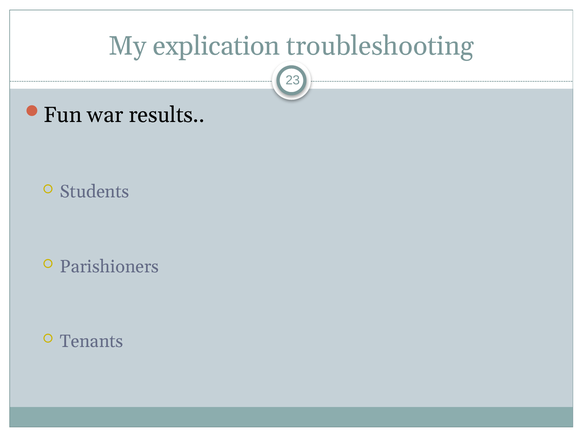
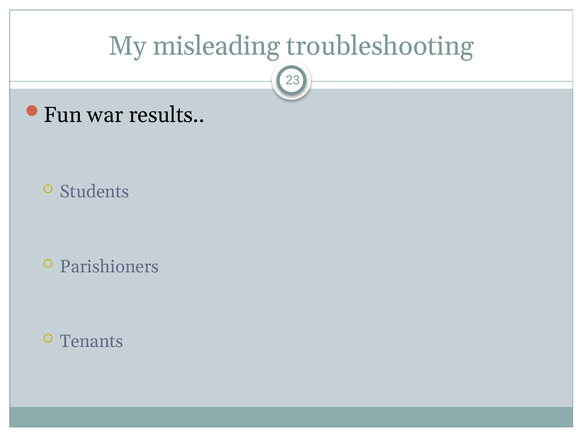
explication: explication -> misleading
